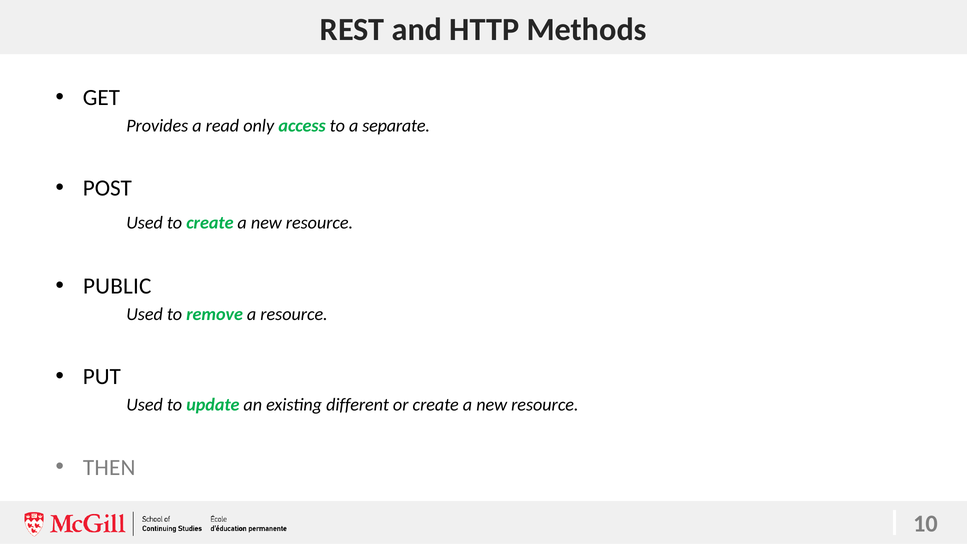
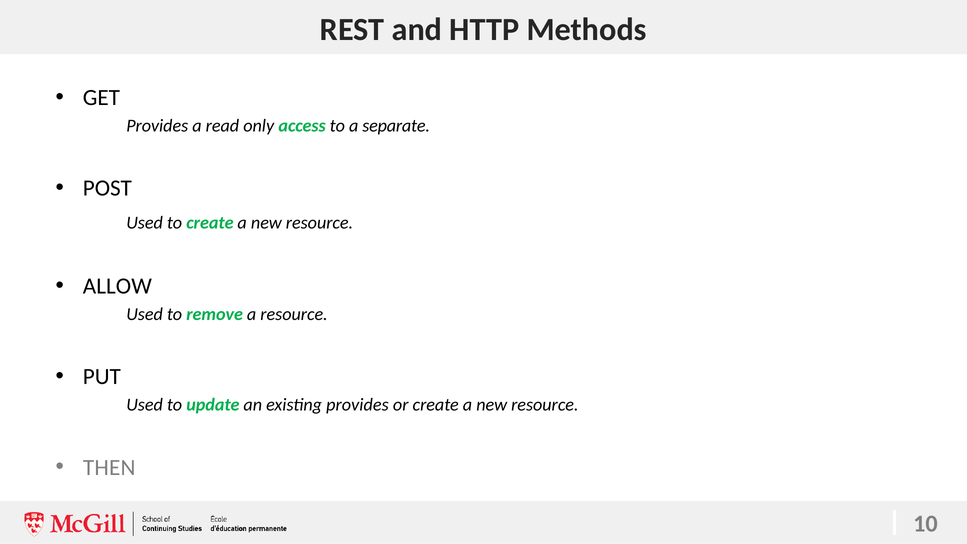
PUBLIC: PUBLIC -> ALLOW
existing different: different -> provides
